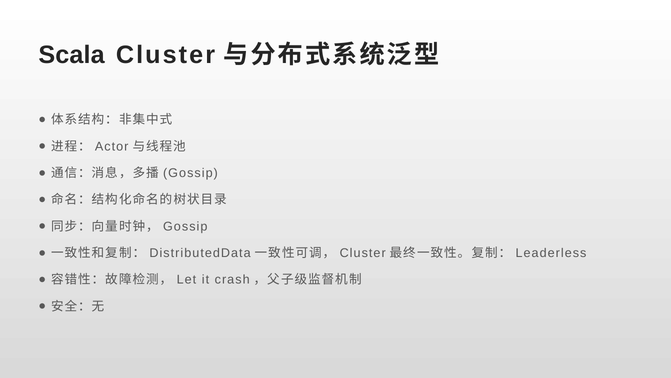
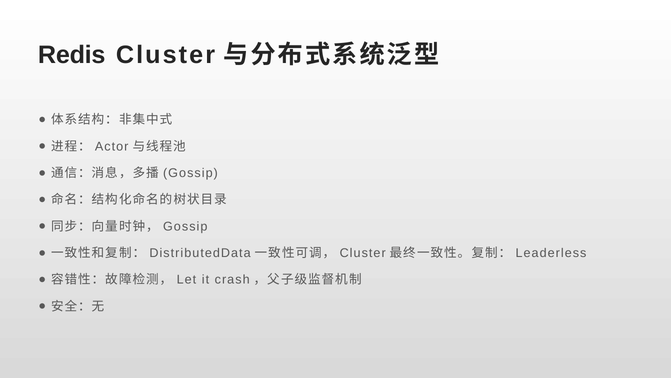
Scala: Scala -> Redis
